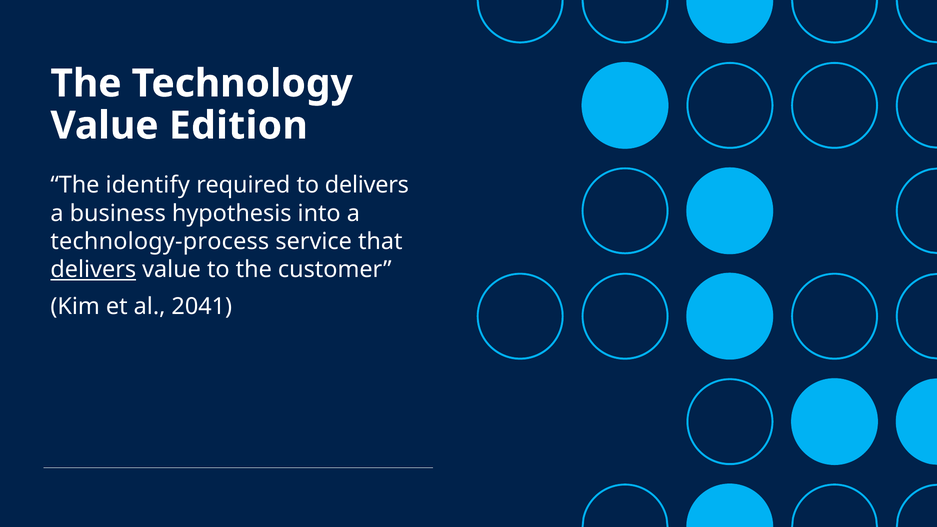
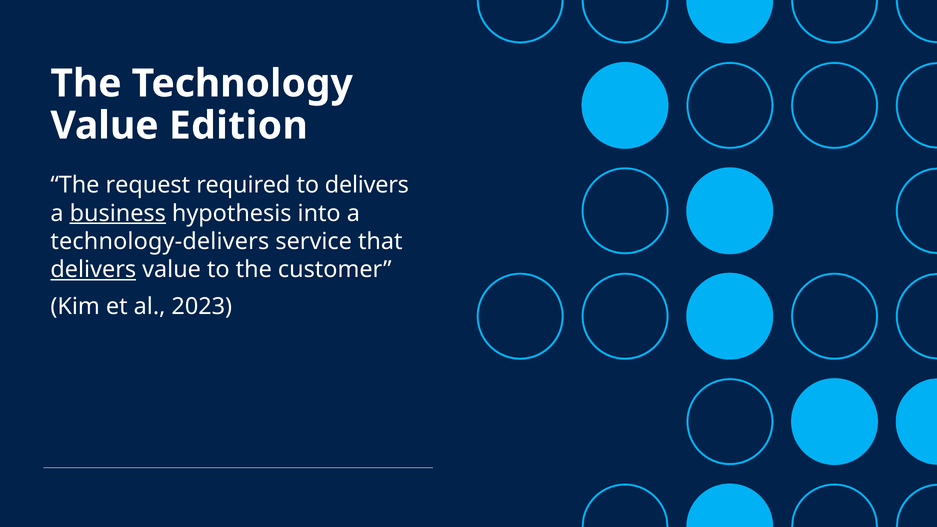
identify: identify -> request
business underline: none -> present
technology-process: technology-process -> technology-delivers
2041: 2041 -> 2023
